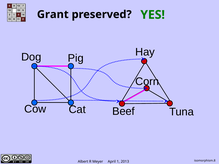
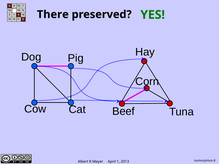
Grant: Grant -> There
